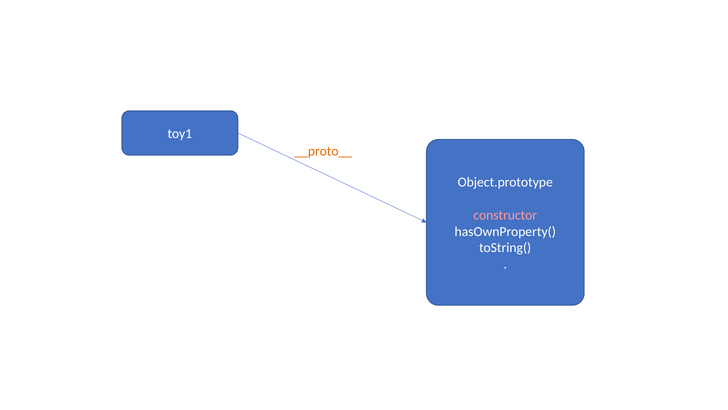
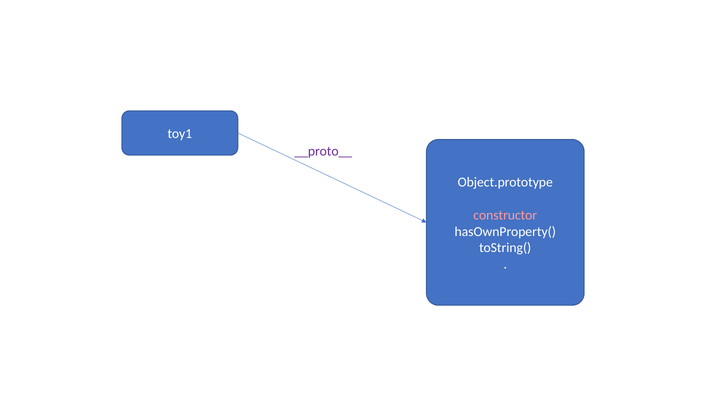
__proto__ colour: orange -> purple
